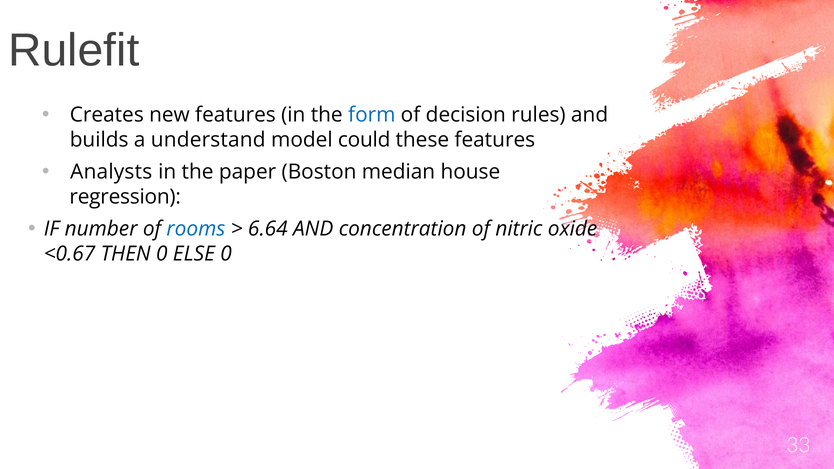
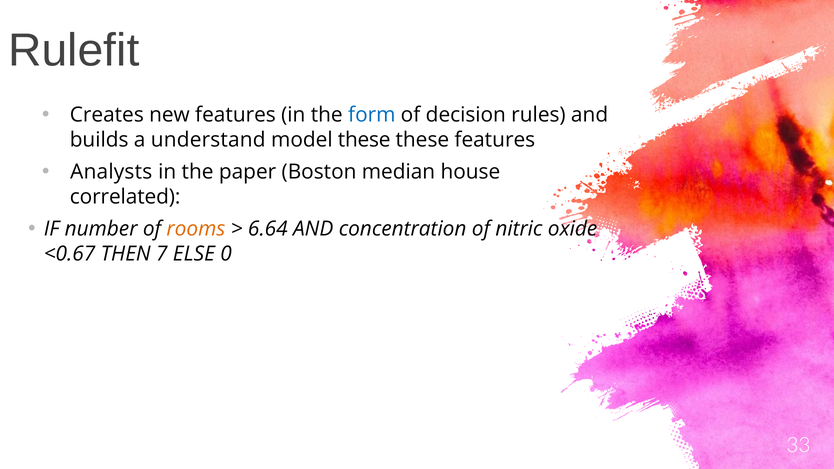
model could: could -> these
regression: regression -> correlated
rooms colour: blue -> orange
THEN 0: 0 -> 7
